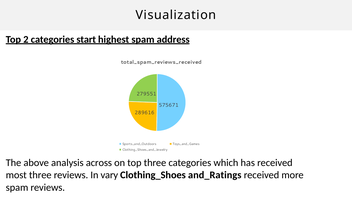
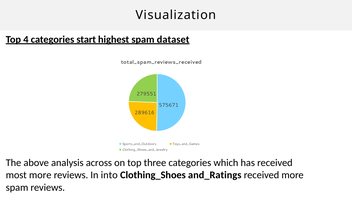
2: 2 -> 4
address: address -> dataset
most three: three -> more
vary: vary -> into
